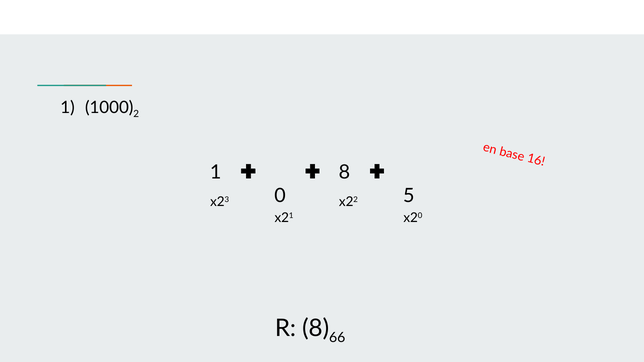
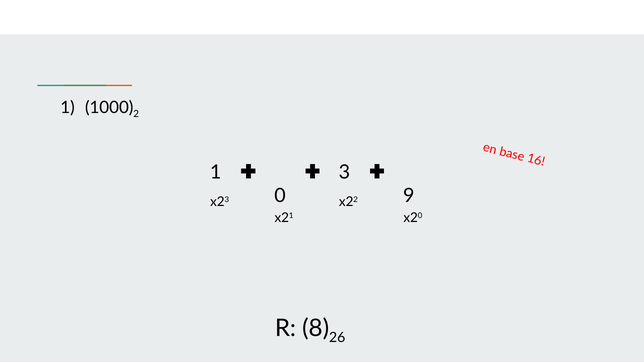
1 8: 8 -> 3
5: 5 -> 9
66: 66 -> 26
